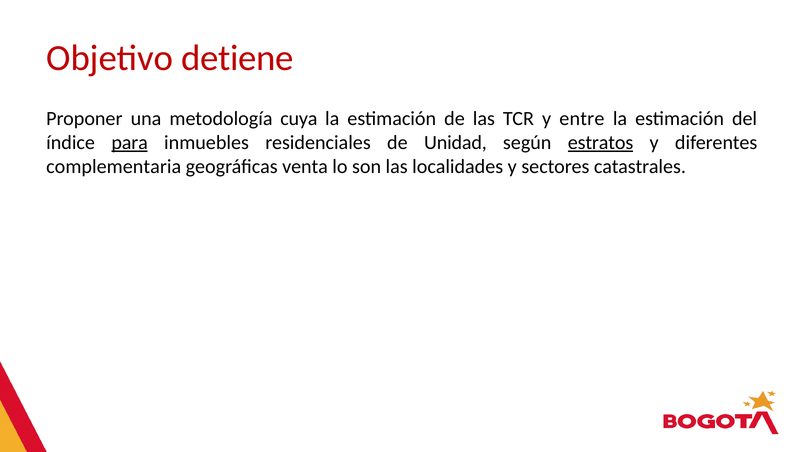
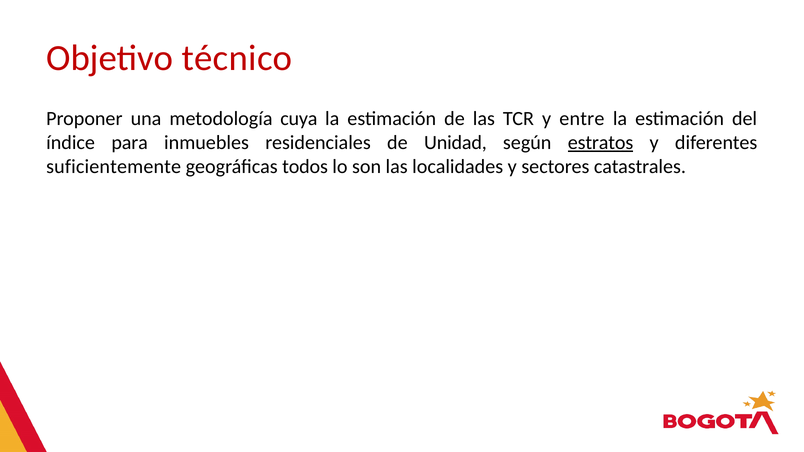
detiene: detiene -> técnico
para underline: present -> none
complementaria: complementaria -> suficientemente
venta: venta -> todos
